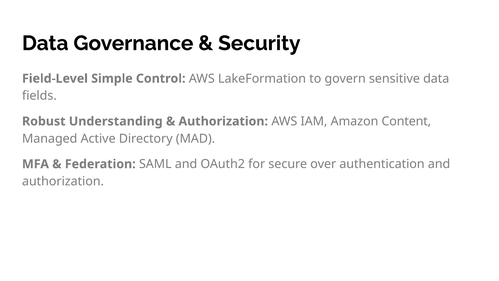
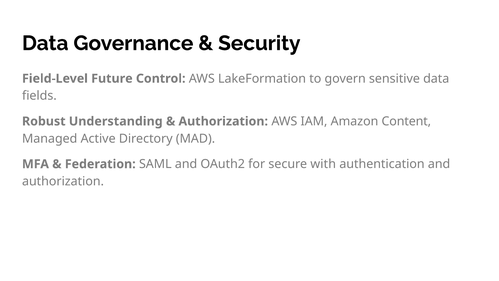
Simple: Simple -> Future
over: over -> with
